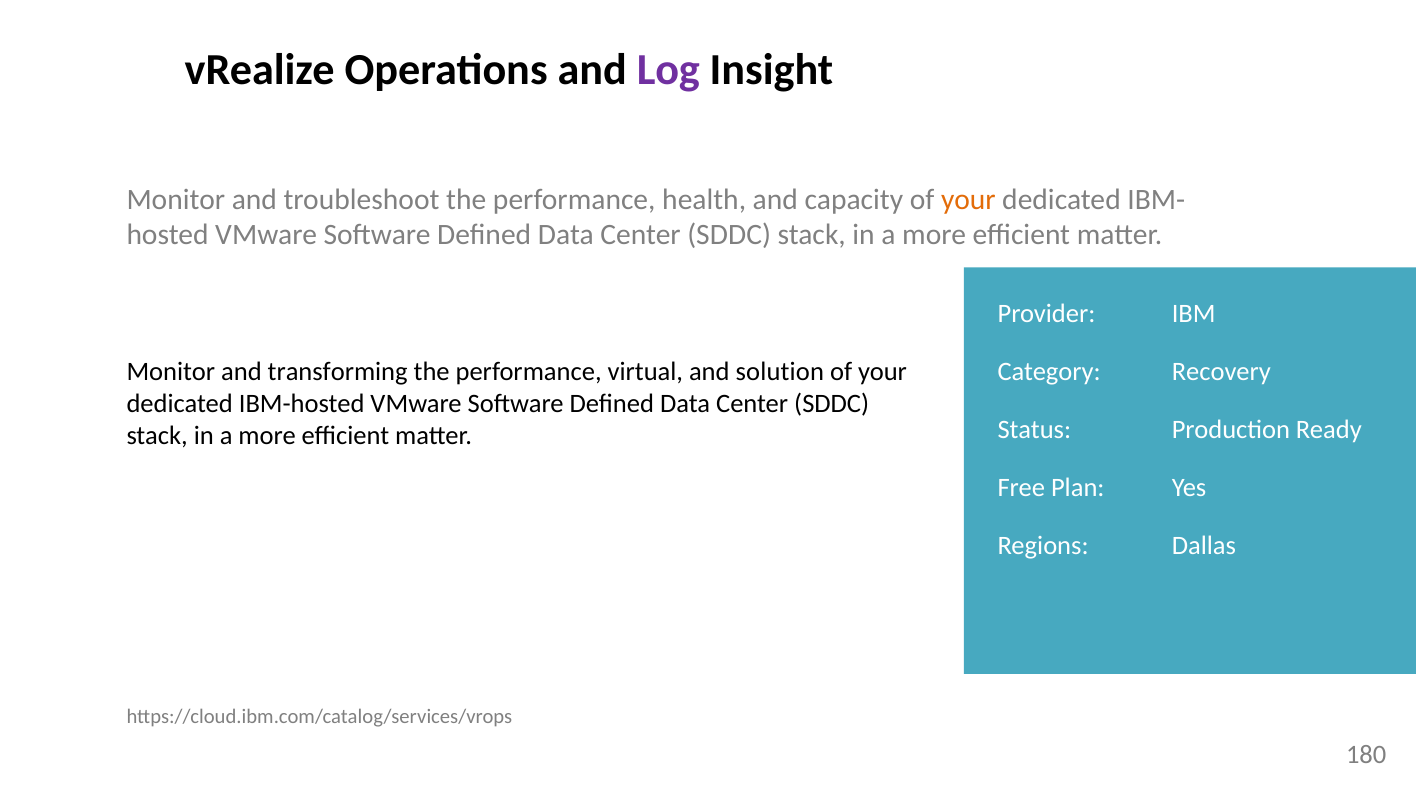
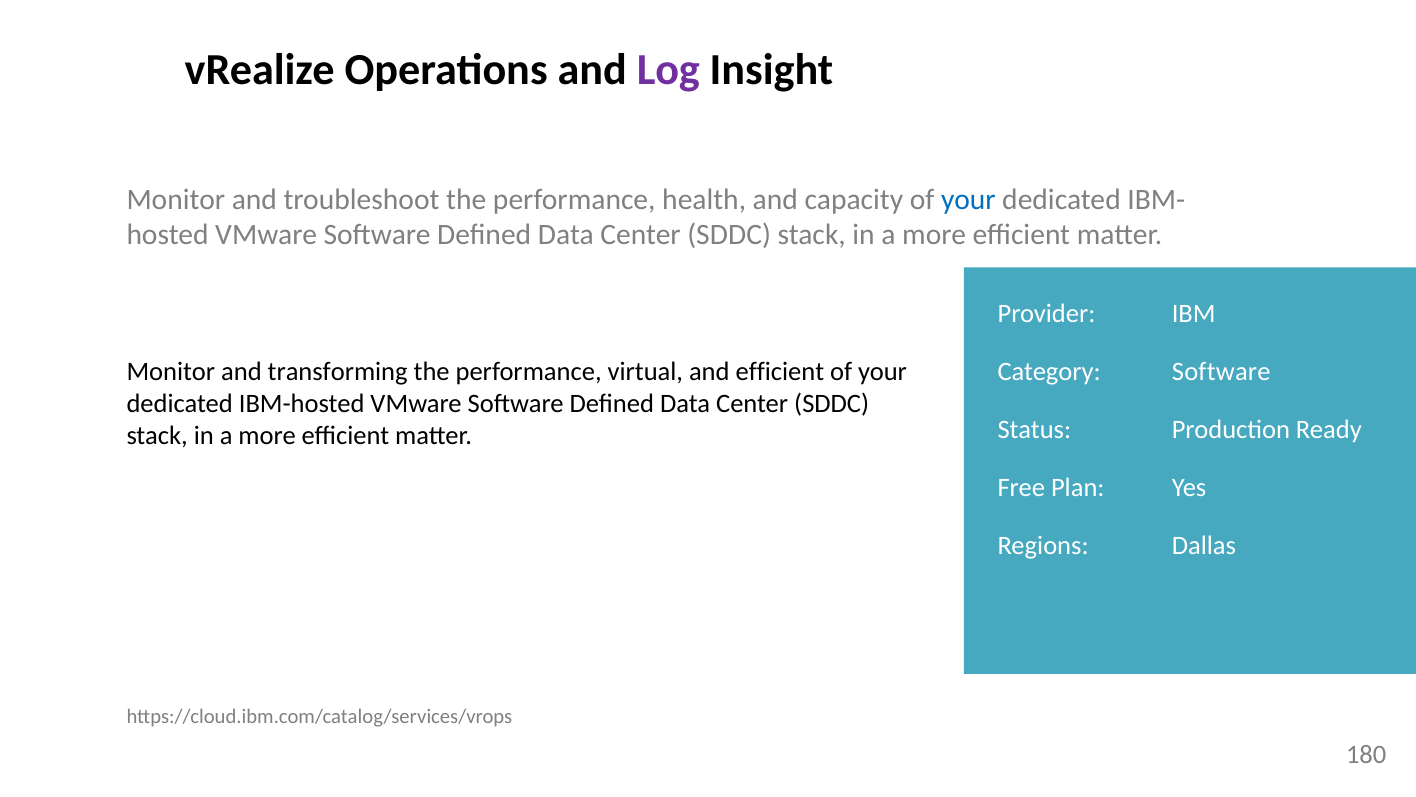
your at (968, 199) colour: orange -> blue
and solution: solution -> efficient
Category Recovery: Recovery -> Software
